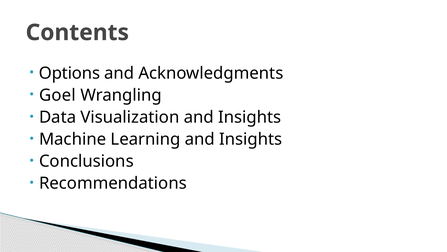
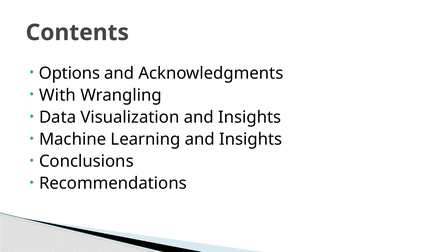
Goel: Goel -> With
